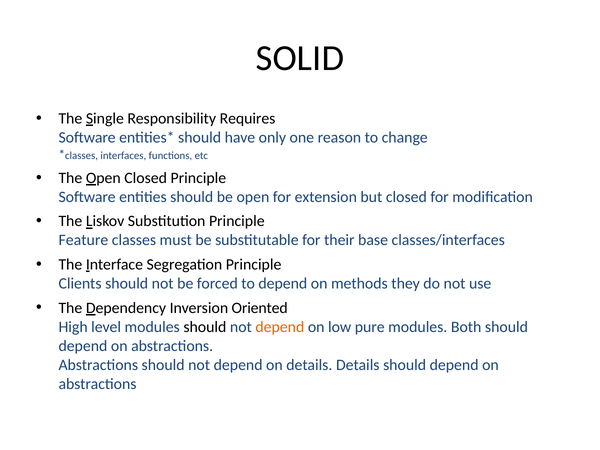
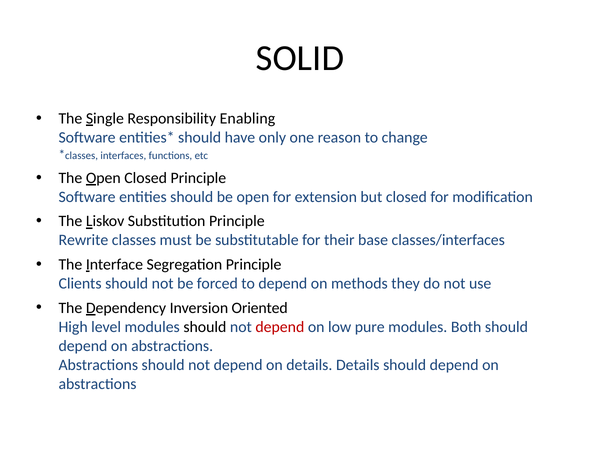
Requires: Requires -> Enabling
Feature: Feature -> Rewrite
depend at (280, 327) colour: orange -> red
